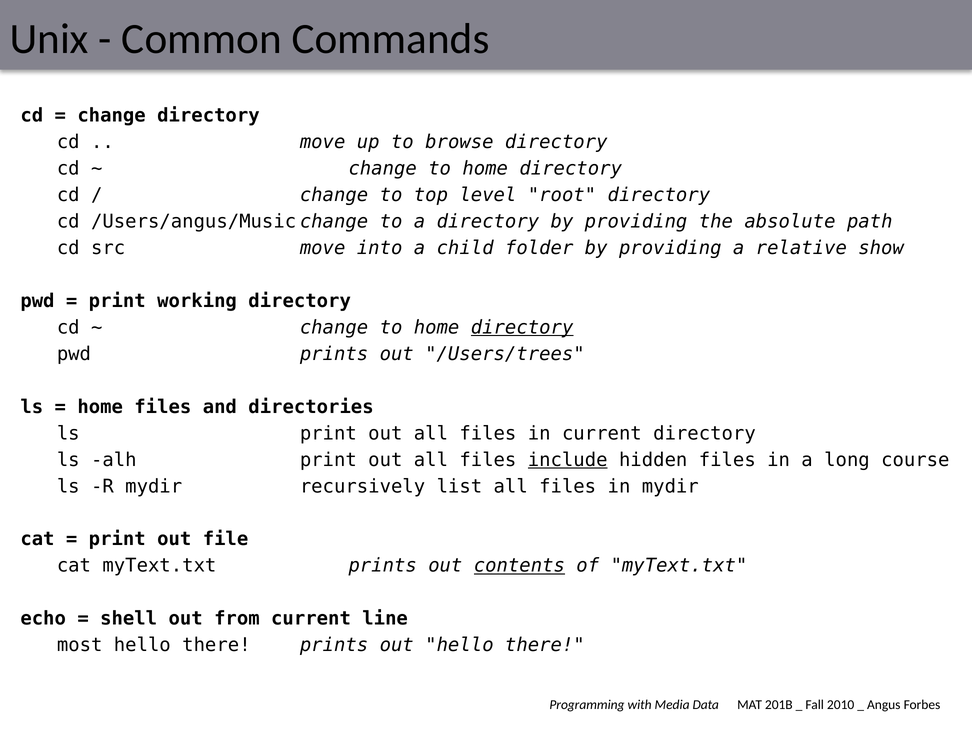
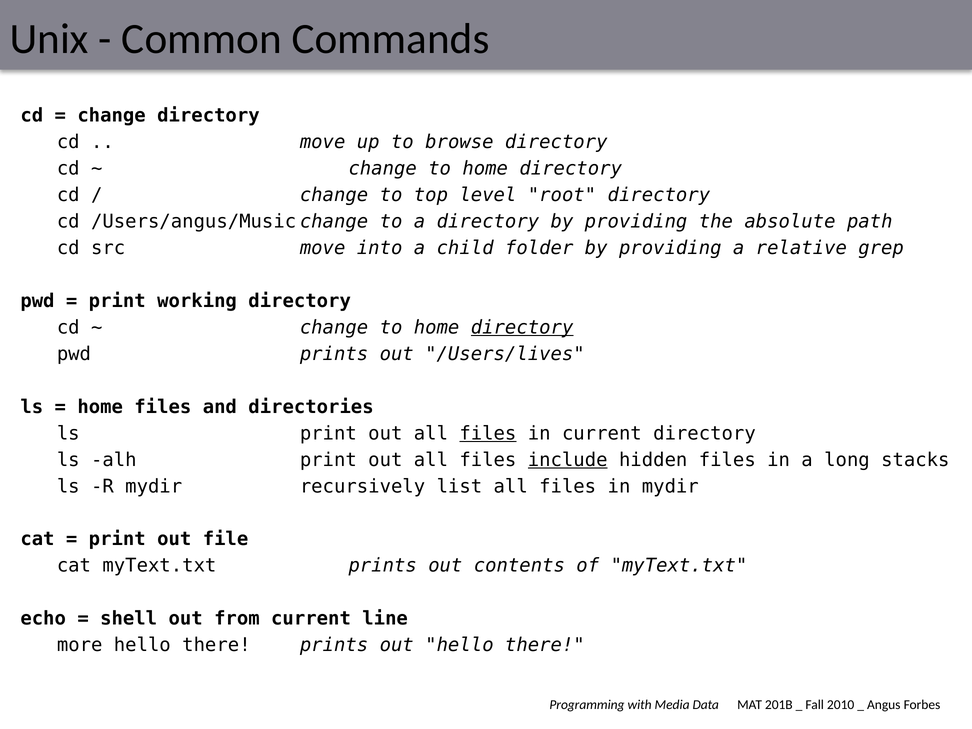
show: show -> grep
/Users/trees: /Users/trees -> /Users/lives
files at (488, 433) underline: none -> present
course: course -> stacks
contents underline: present -> none
most: most -> more
